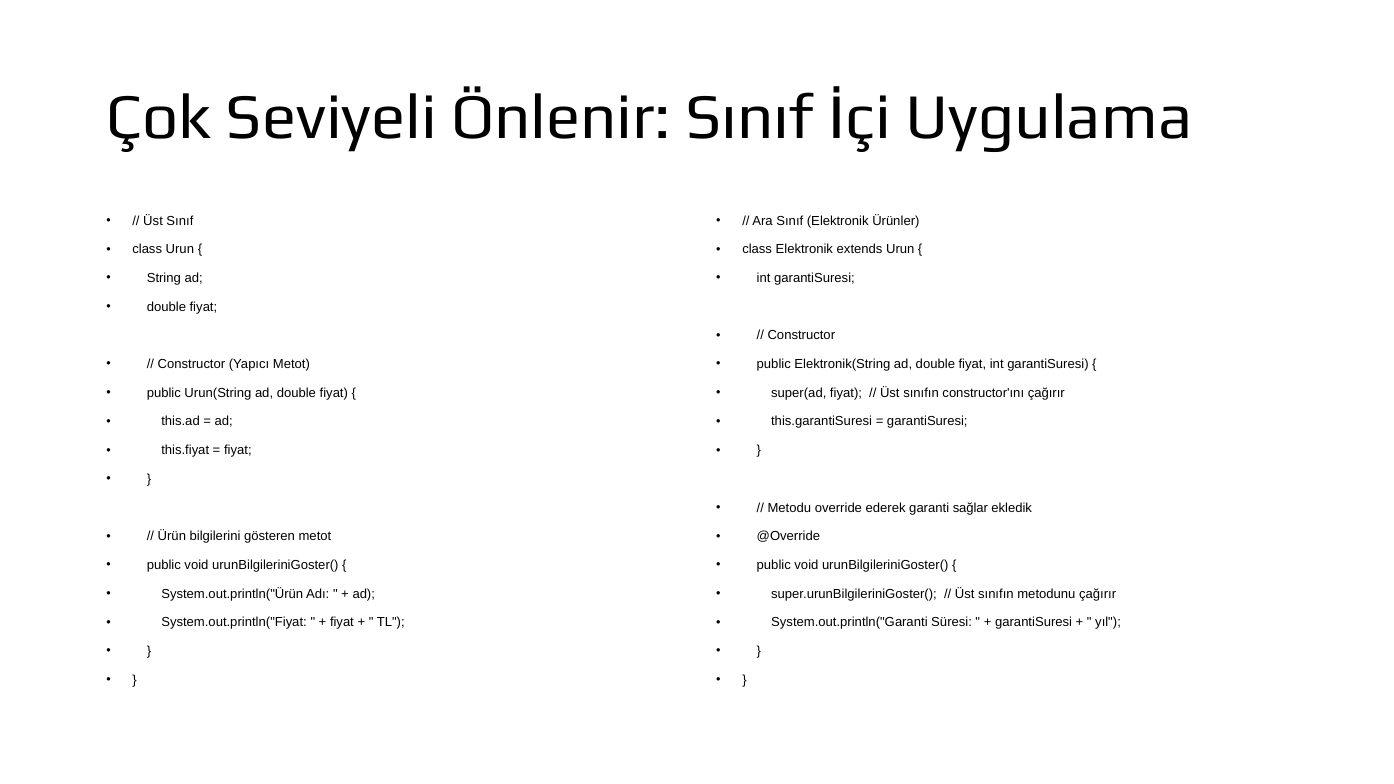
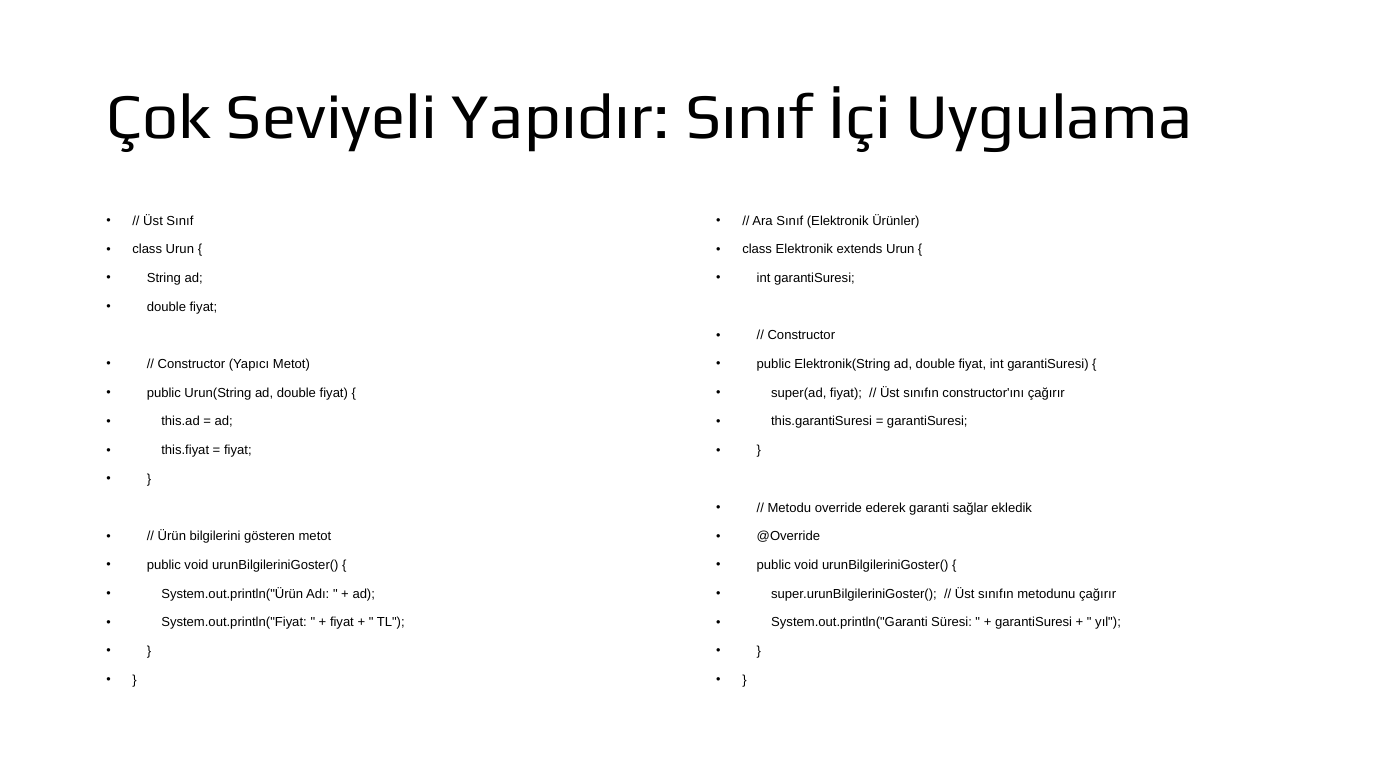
Önlenir: Önlenir -> Yapıdır
